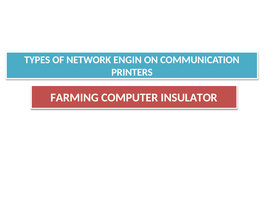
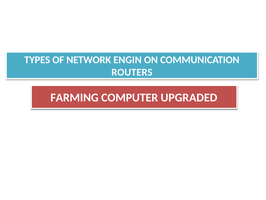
PRINTERS: PRINTERS -> ROUTERS
INSULATOR: INSULATOR -> UPGRADED
